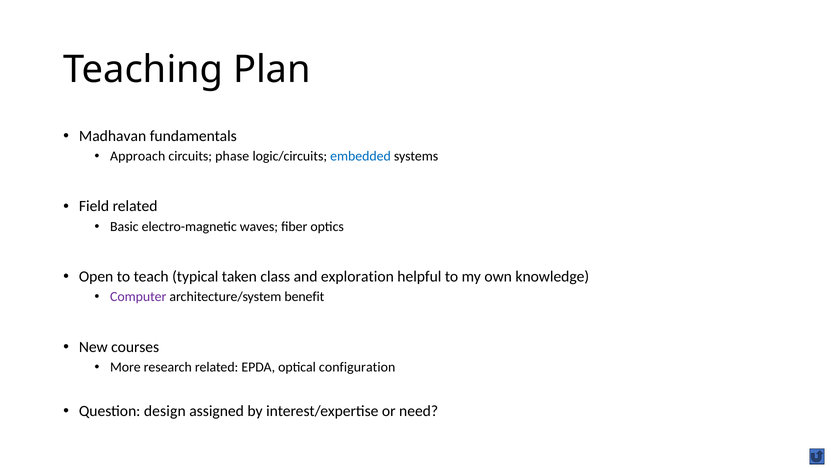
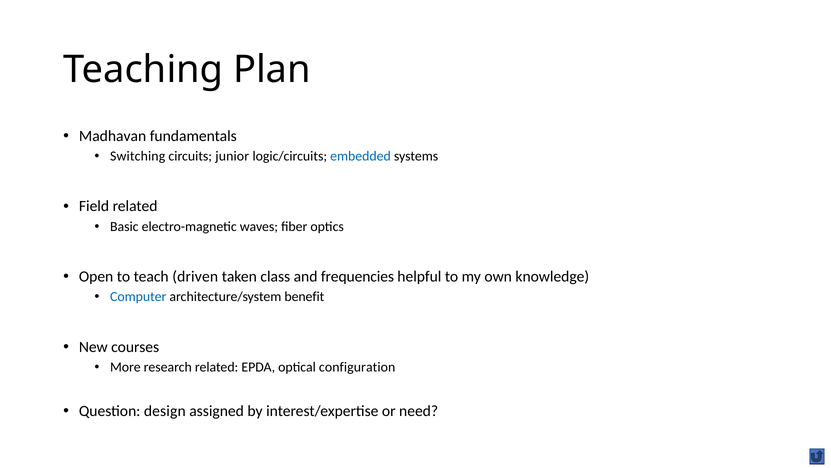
Approach: Approach -> Switching
phase: phase -> junior
typical: typical -> driven
exploration: exploration -> frequencies
Computer colour: purple -> blue
